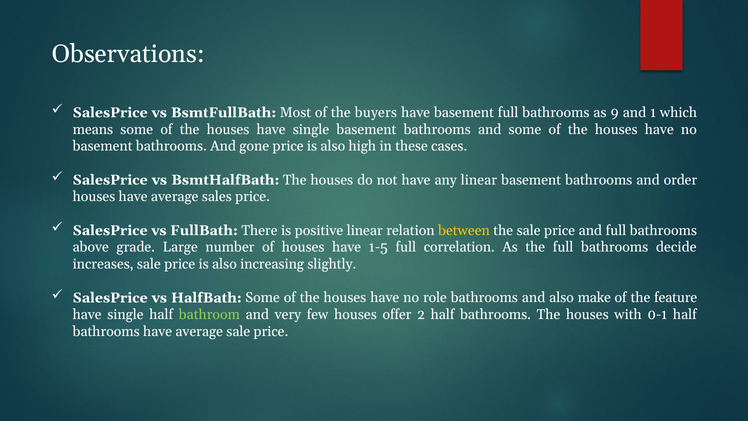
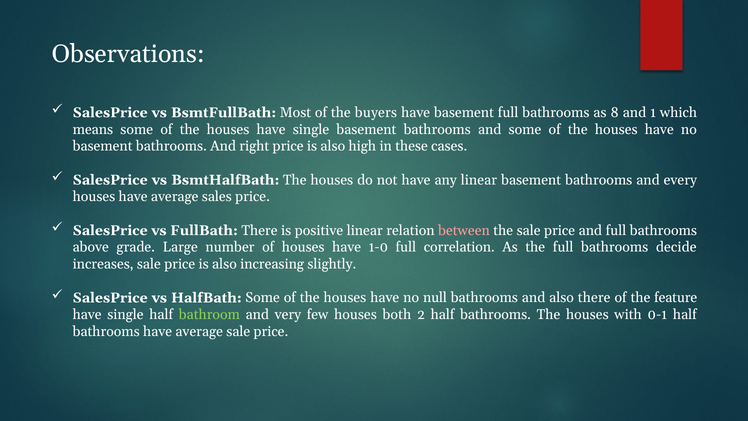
9: 9 -> 8
gone: gone -> right
order: order -> every
between colour: yellow -> pink
1-5: 1-5 -> 1-0
role: role -> null
also make: make -> there
offer: offer -> both
